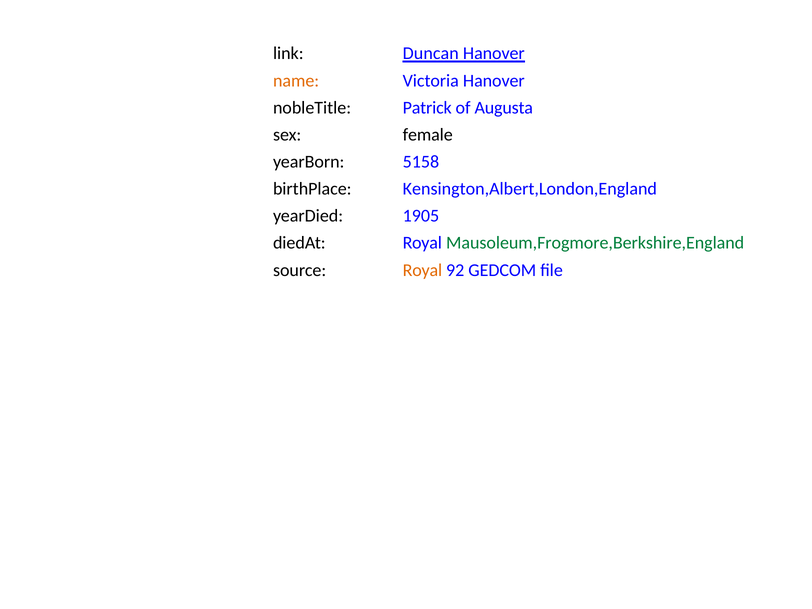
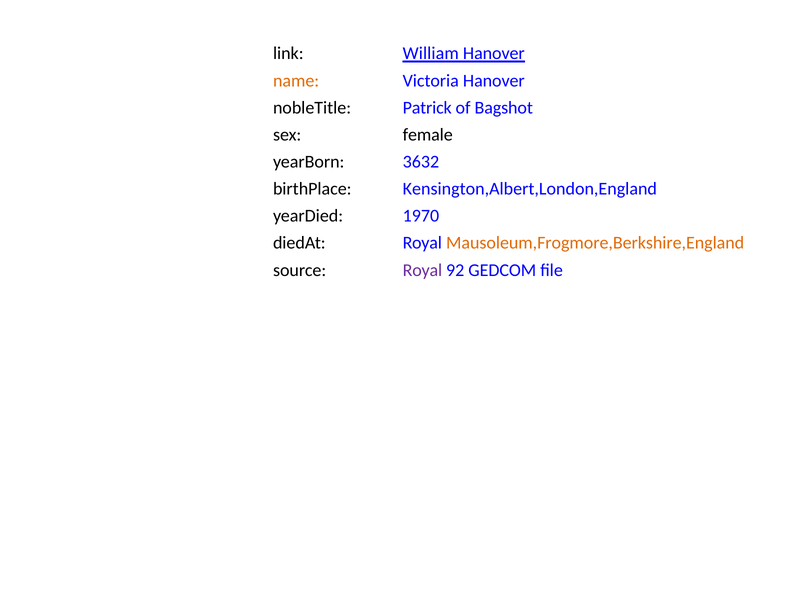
Duncan: Duncan -> William
Augusta: Augusta -> Bagshot
5158: 5158 -> 3632
1905: 1905 -> 1970
Mausoleum,Frogmore,Berkshire,England colour: green -> orange
Royal at (422, 270) colour: orange -> purple
